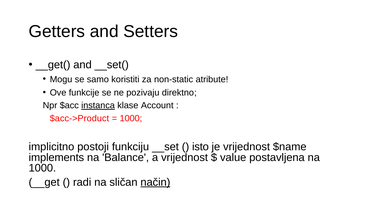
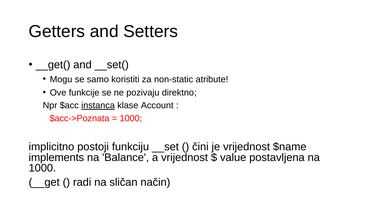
$acc->Product: $acc->Product -> $acc->Poznata
isto: isto -> čini
način underline: present -> none
